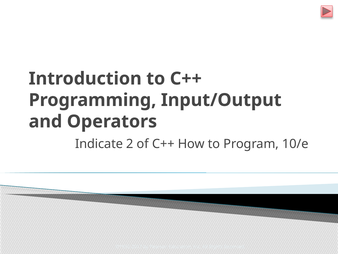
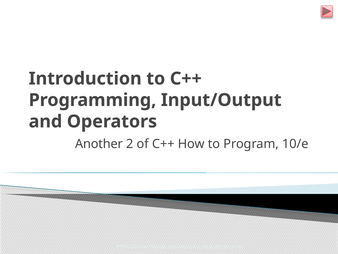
Indicate: Indicate -> Another
